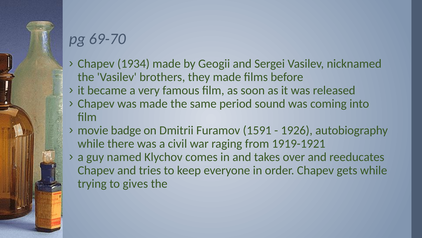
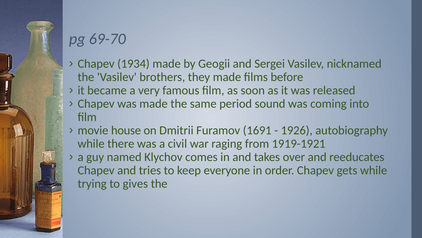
badge: badge -> house
1591: 1591 -> 1691
